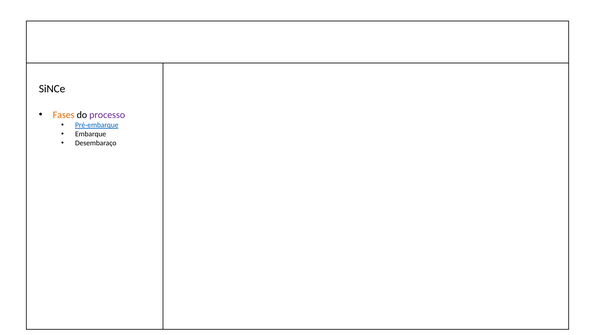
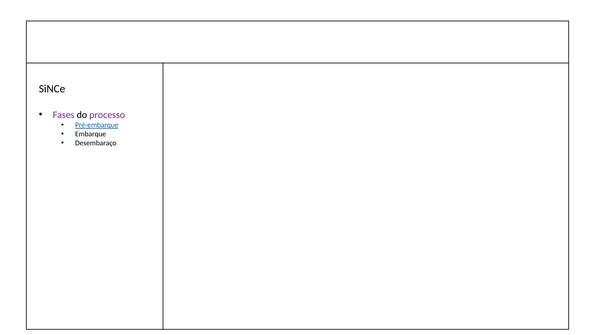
Fases colour: orange -> purple
